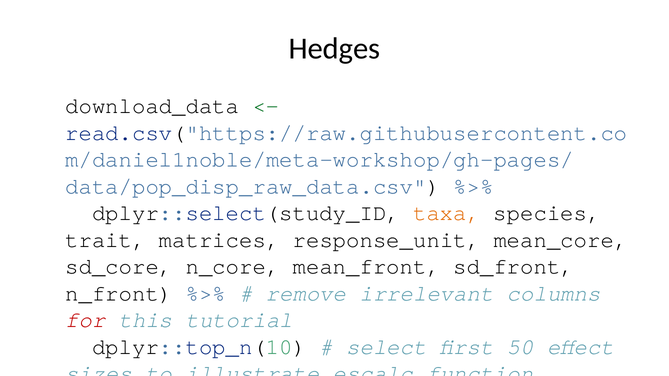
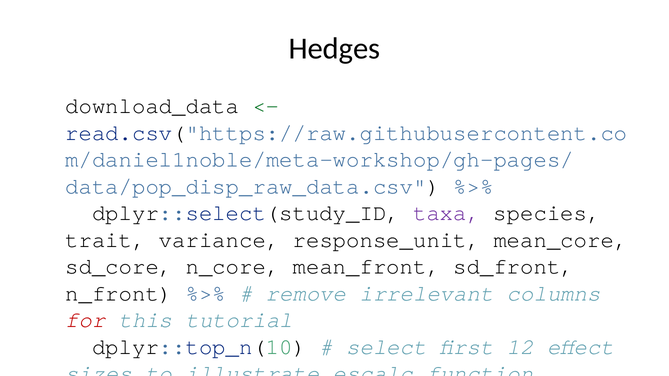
taxa colour: orange -> purple
matrices: matrices -> variance
50: 50 -> 12
